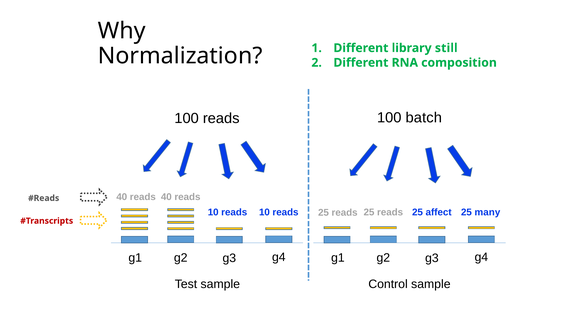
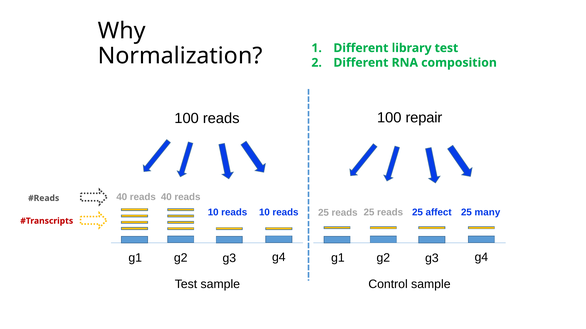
library still: still -> test
batch: batch -> repair
